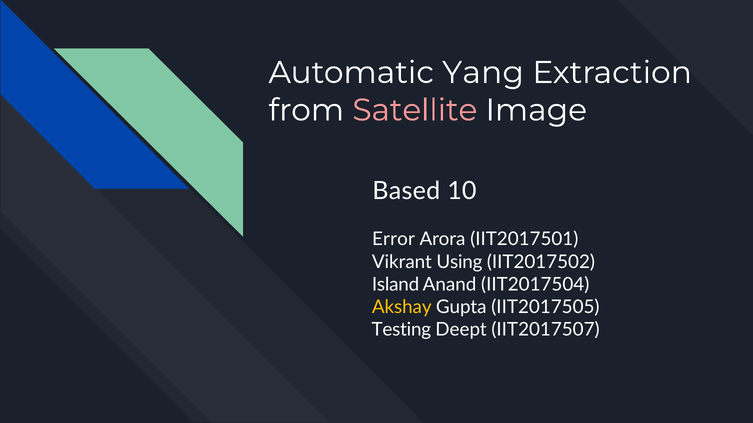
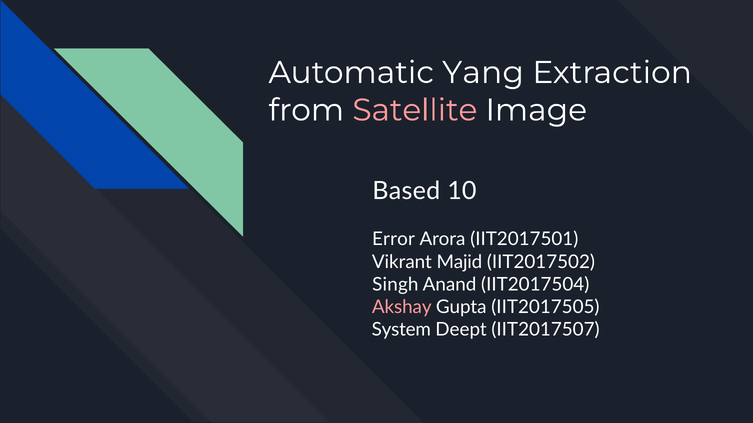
Using: Using -> Majid
Island: Island -> Singh
Akshay colour: yellow -> pink
Testing: Testing -> System
